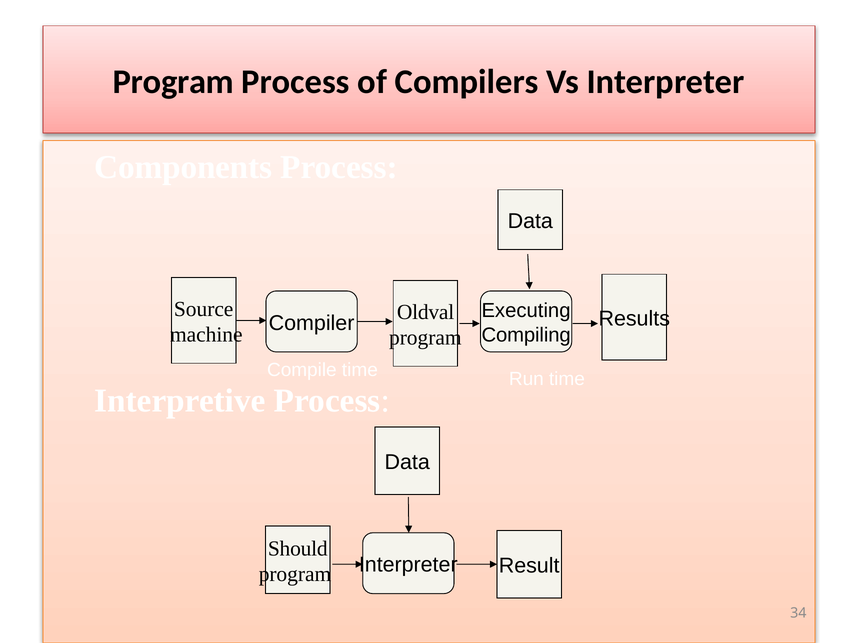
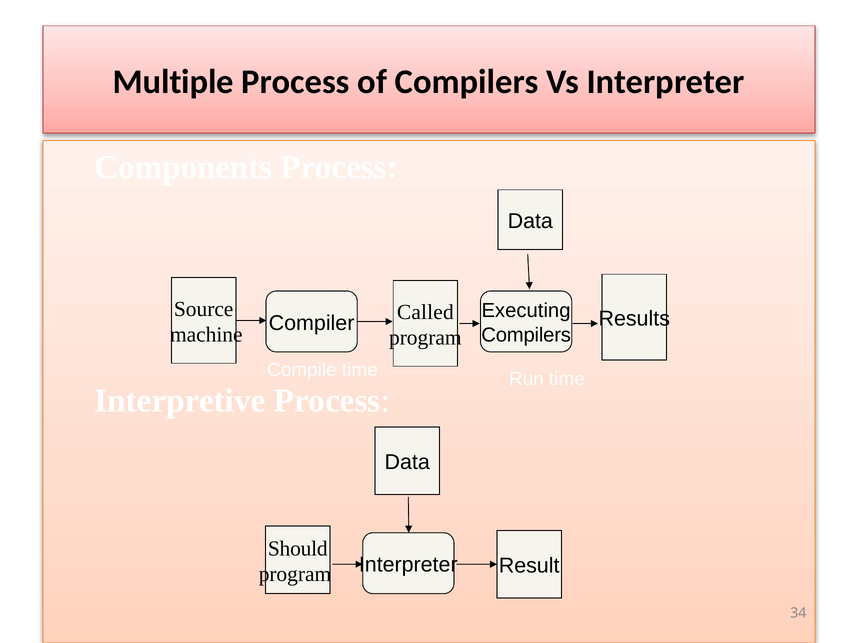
Program at (173, 82): Program -> Multiple
Oldval: Oldval -> Called
Compiling at (526, 335): Compiling -> Compilers
